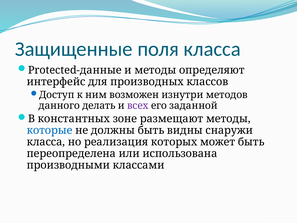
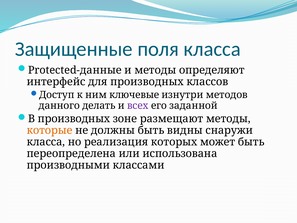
возможен: возможен -> ключевые
В константных: константных -> производных
которые colour: blue -> orange
